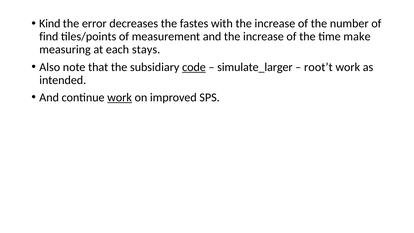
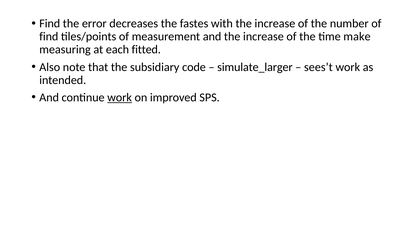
Kind at (50, 24): Kind -> Find
stays: stays -> fitted
code underline: present -> none
root’t: root’t -> sees’t
